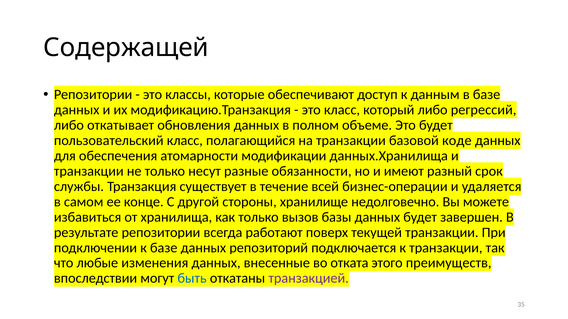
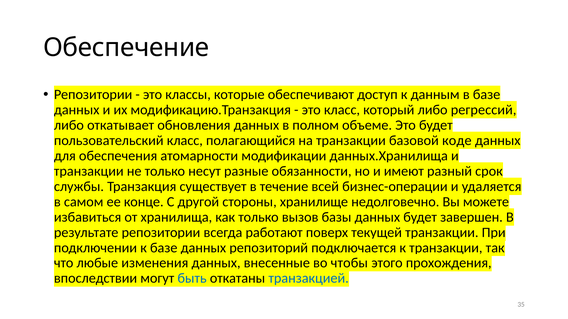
Содержащей: Содержащей -> Обеспечение
отката: отката -> чтобы
преимуществ: преимуществ -> прохождения
транзакцией colour: purple -> blue
